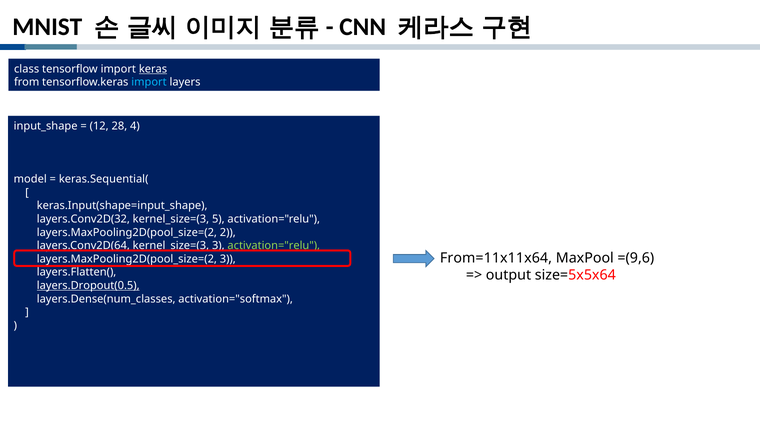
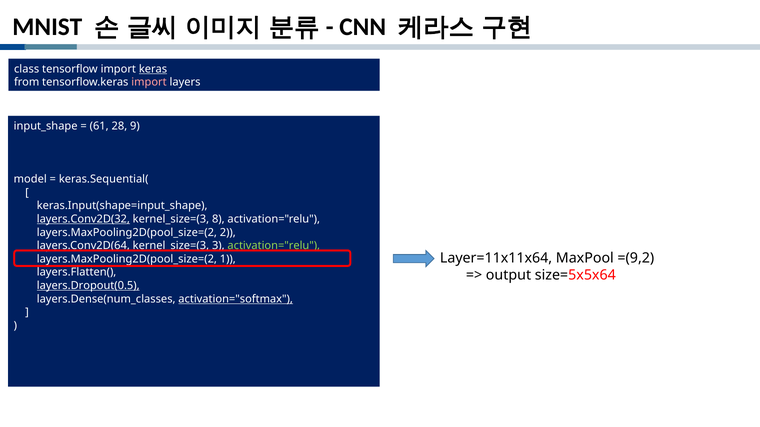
import at (149, 82) colour: light blue -> pink
12: 12 -> 61
4: 4 -> 9
layers.Conv2D(32 underline: none -> present
5: 5 -> 8
From=11x11x64: From=11x11x64 -> Layer=11x11x64
=(9,6: =(9,6 -> =(9,2
layers.MaxPooling2D(pool_size=(2 3: 3 -> 1
activation="softmax underline: none -> present
